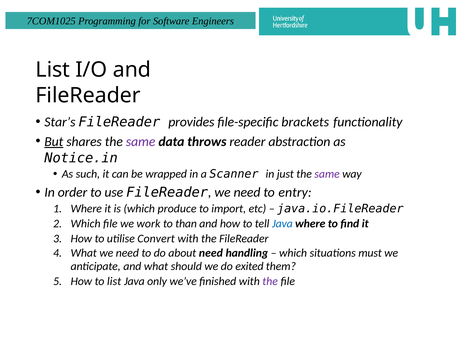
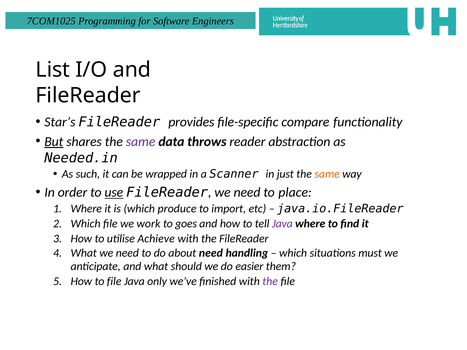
brackets: brackets -> compare
Notice.in: Notice.in -> Needed.in
same at (327, 174) colour: purple -> orange
use underline: none -> present
entry: entry -> place
than: than -> goes
Java at (282, 224) colour: blue -> purple
Convert: Convert -> Achieve
exited: exited -> easier
to list: list -> file
